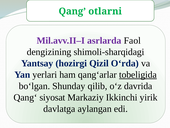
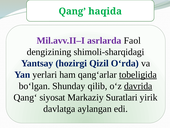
otlarni: otlarni -> haqida
davrida underline: none -> present
Ikkinchi: Ikkinchi -> Suratlari
